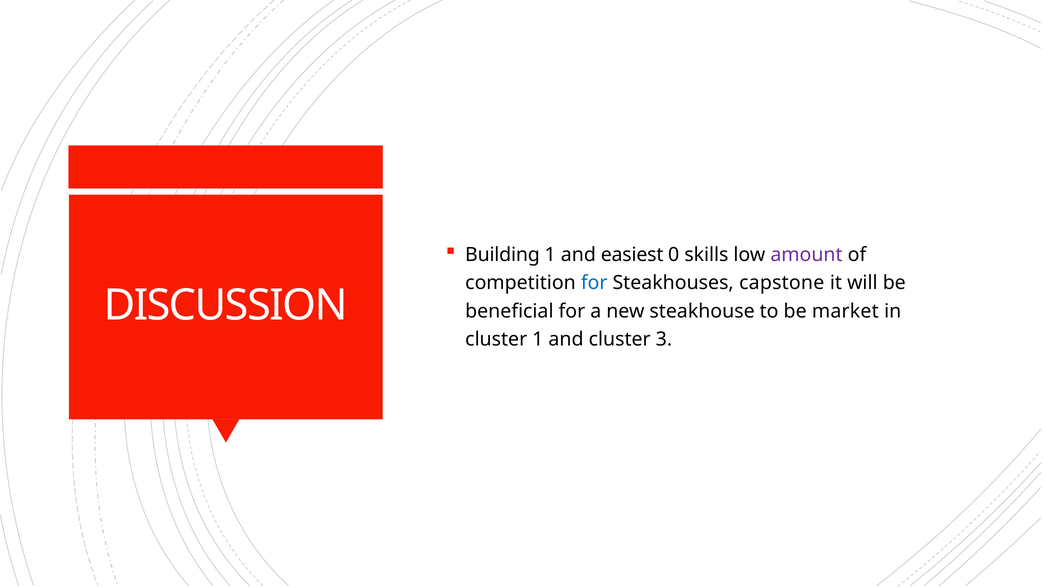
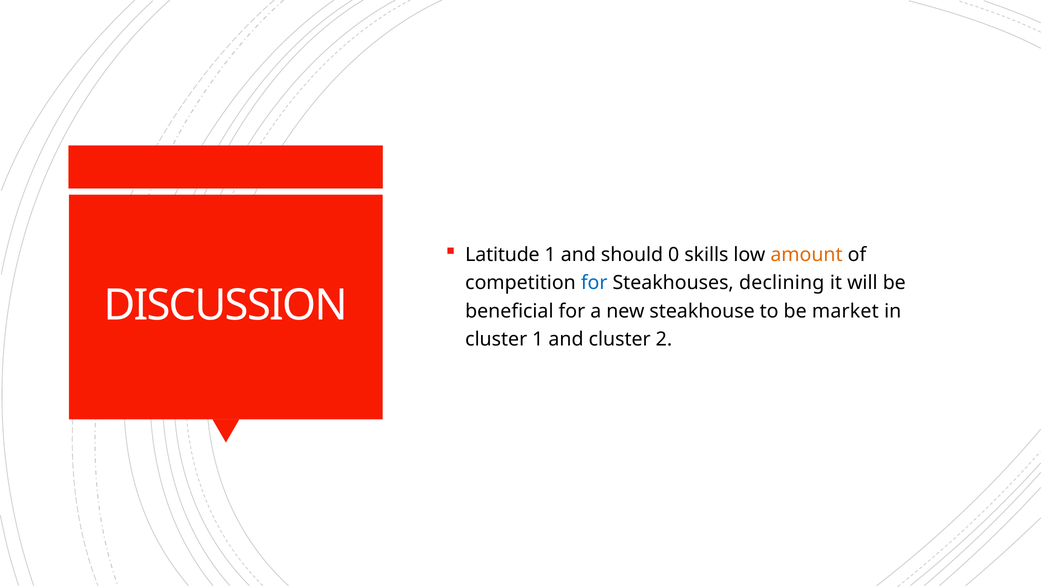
Building: Building -> Latitude
easiest: easiest -> should
amount colour: purple -> orange
capstone: capstone -> declining
3: 3 -> 2
